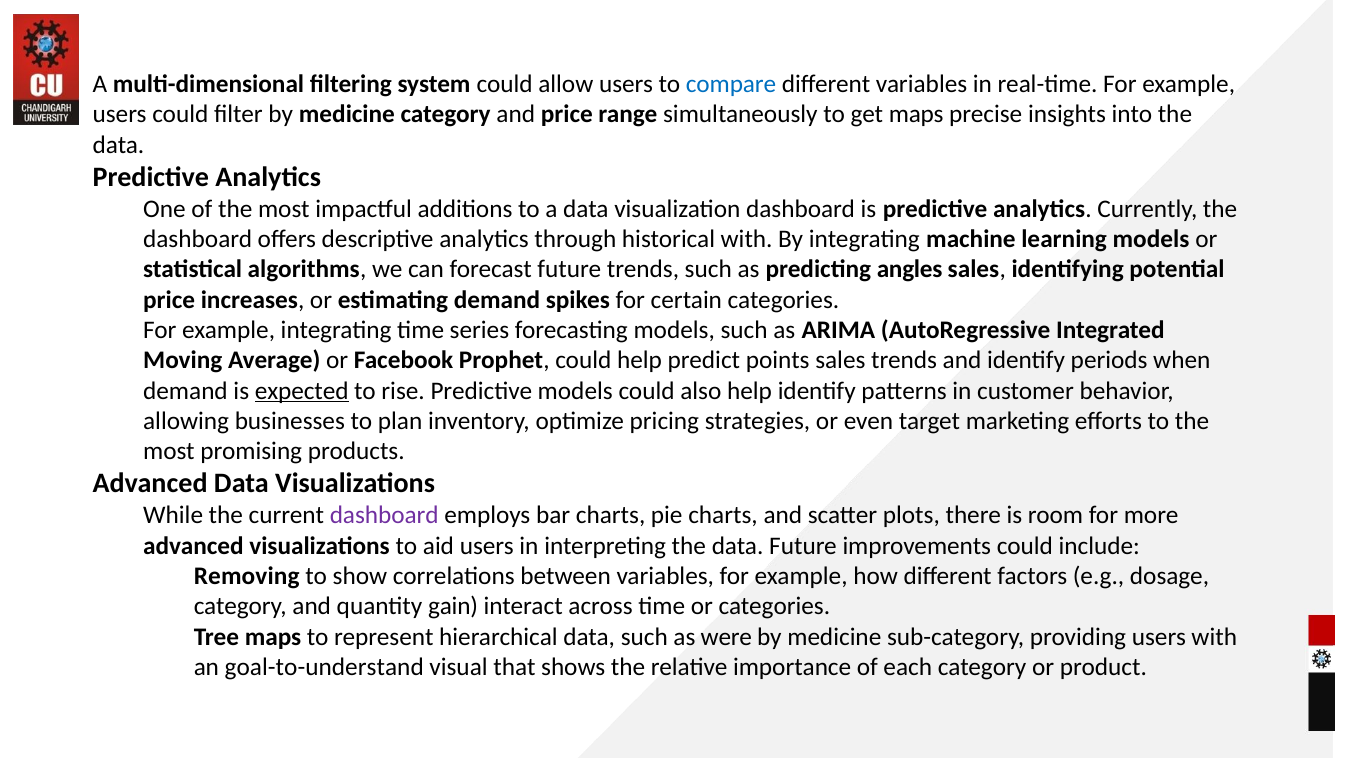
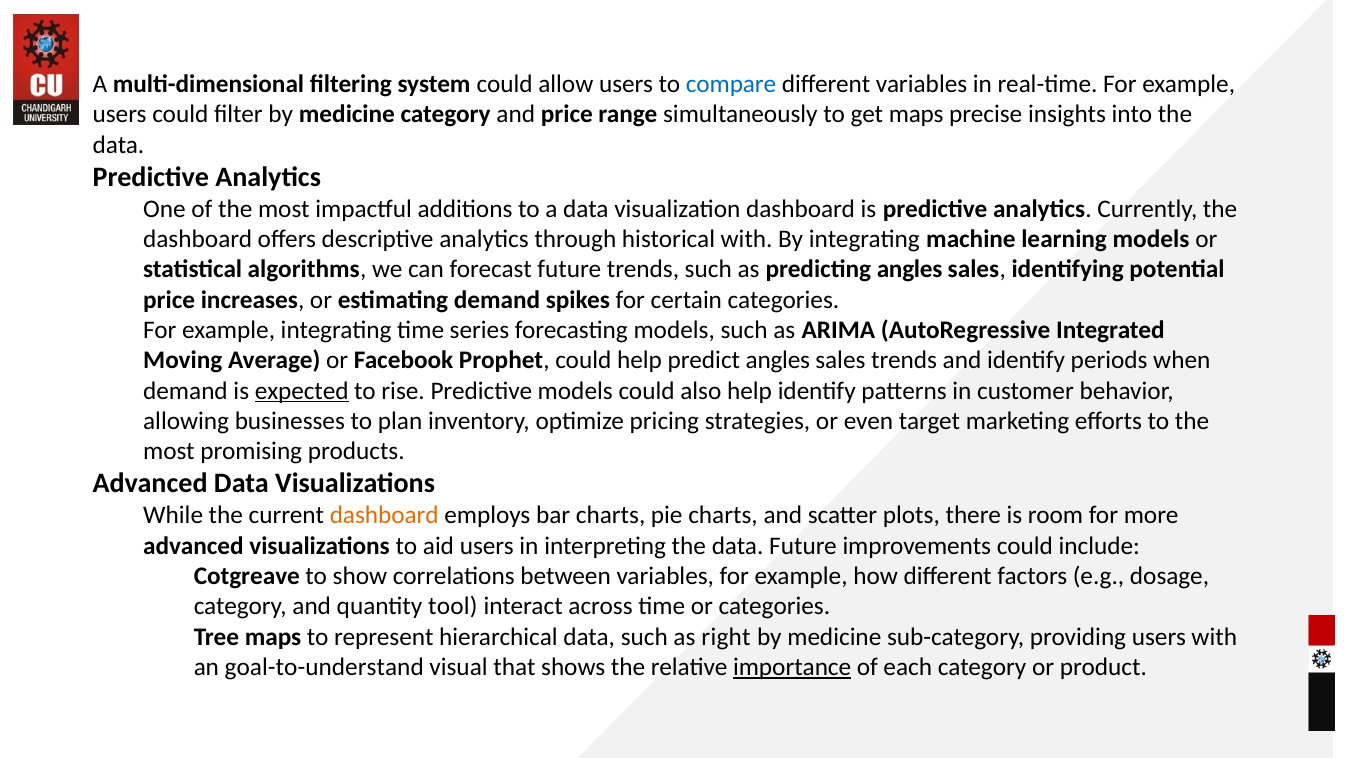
predict points: points -> angles
dashboard at (384, 516) colour: purple -> orange
Removing: Removing -> Cotgreave
gain: gain -> tool
were: were -> right
importance underline: none -> present
